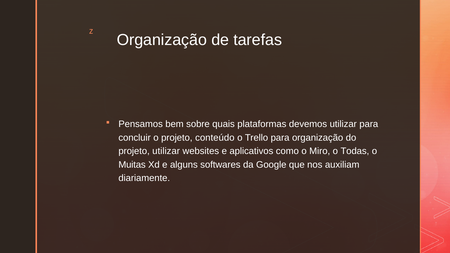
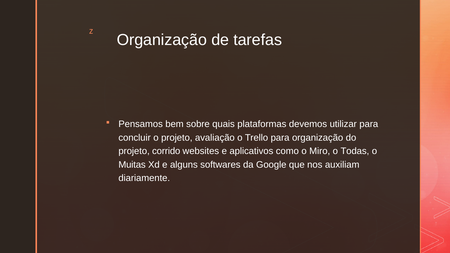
conteúdo: conteúdo -> avaliação
projeto utilizar: utilizar -> corrido
